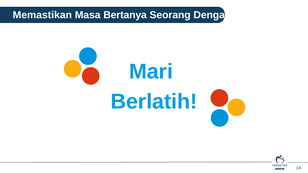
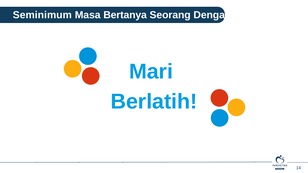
Memastikan: Memastikan -> Seminimum
